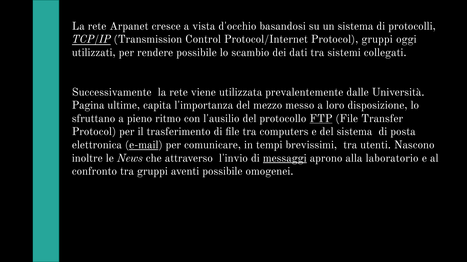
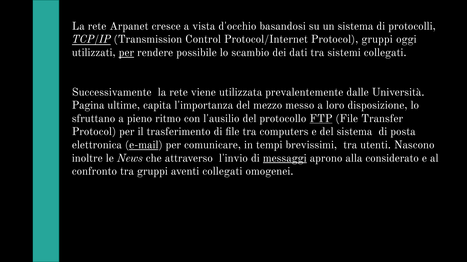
per at (126, 53) underline: none -> present
laboratorio: laboratorio -> considerato
aventi possibile: possibile -> collegati
